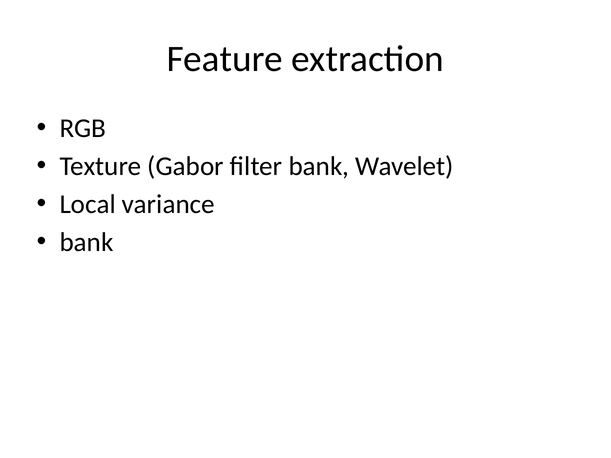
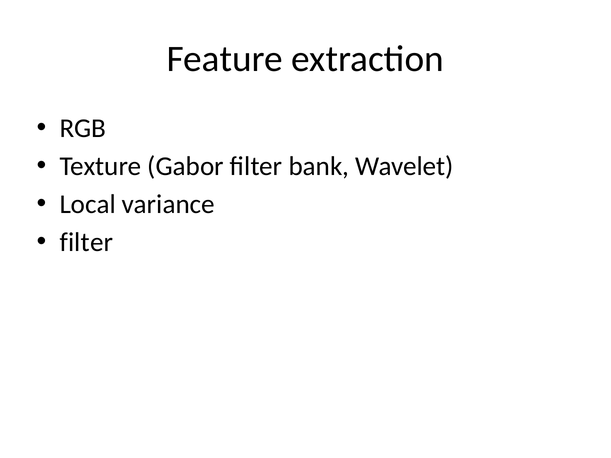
bank at (86, 242): bank -> filter
